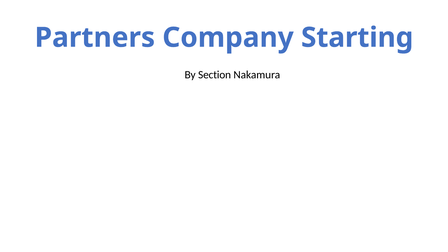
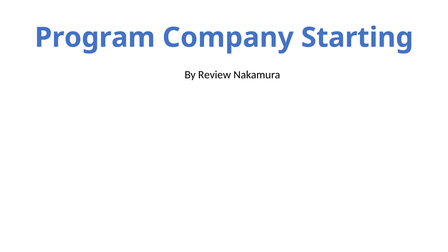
Partners: Partners -> Program
Section: Section -> Review
